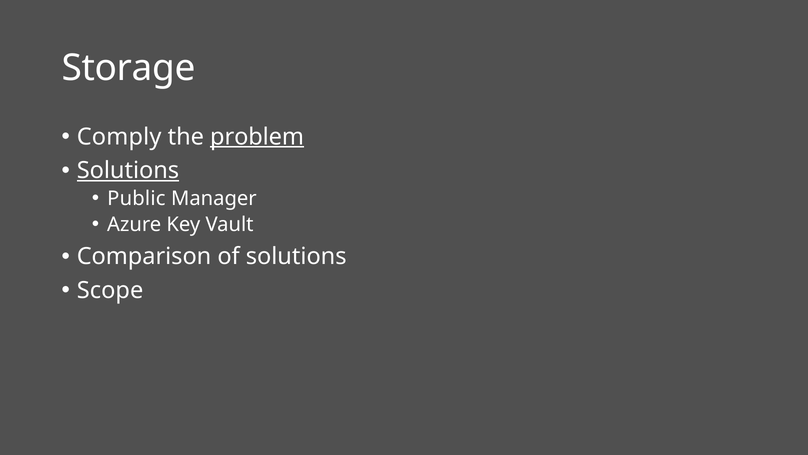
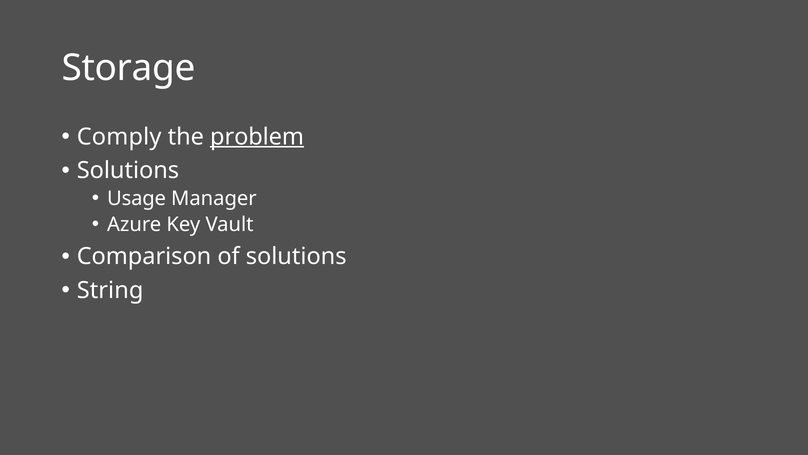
Solutions at (128, 170) underline: present -> none
Public: Public -> Usage
Scope: Scope -> String
